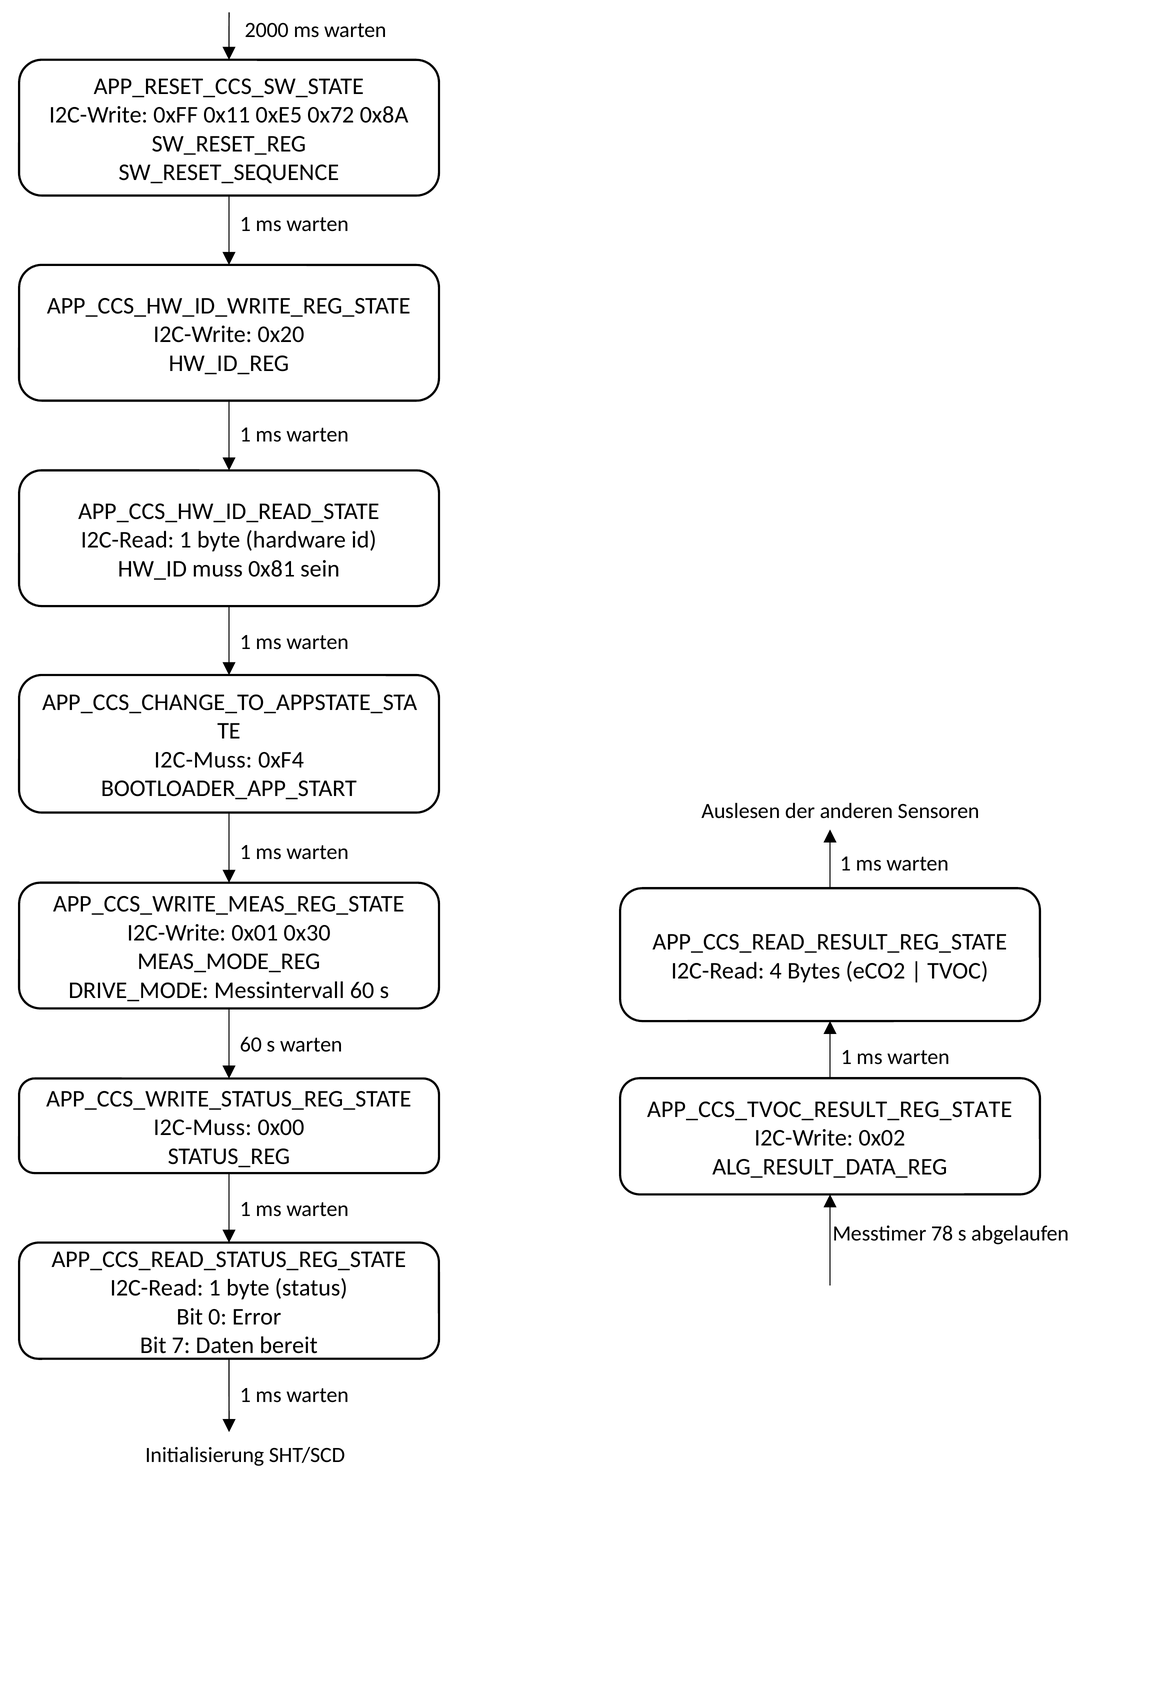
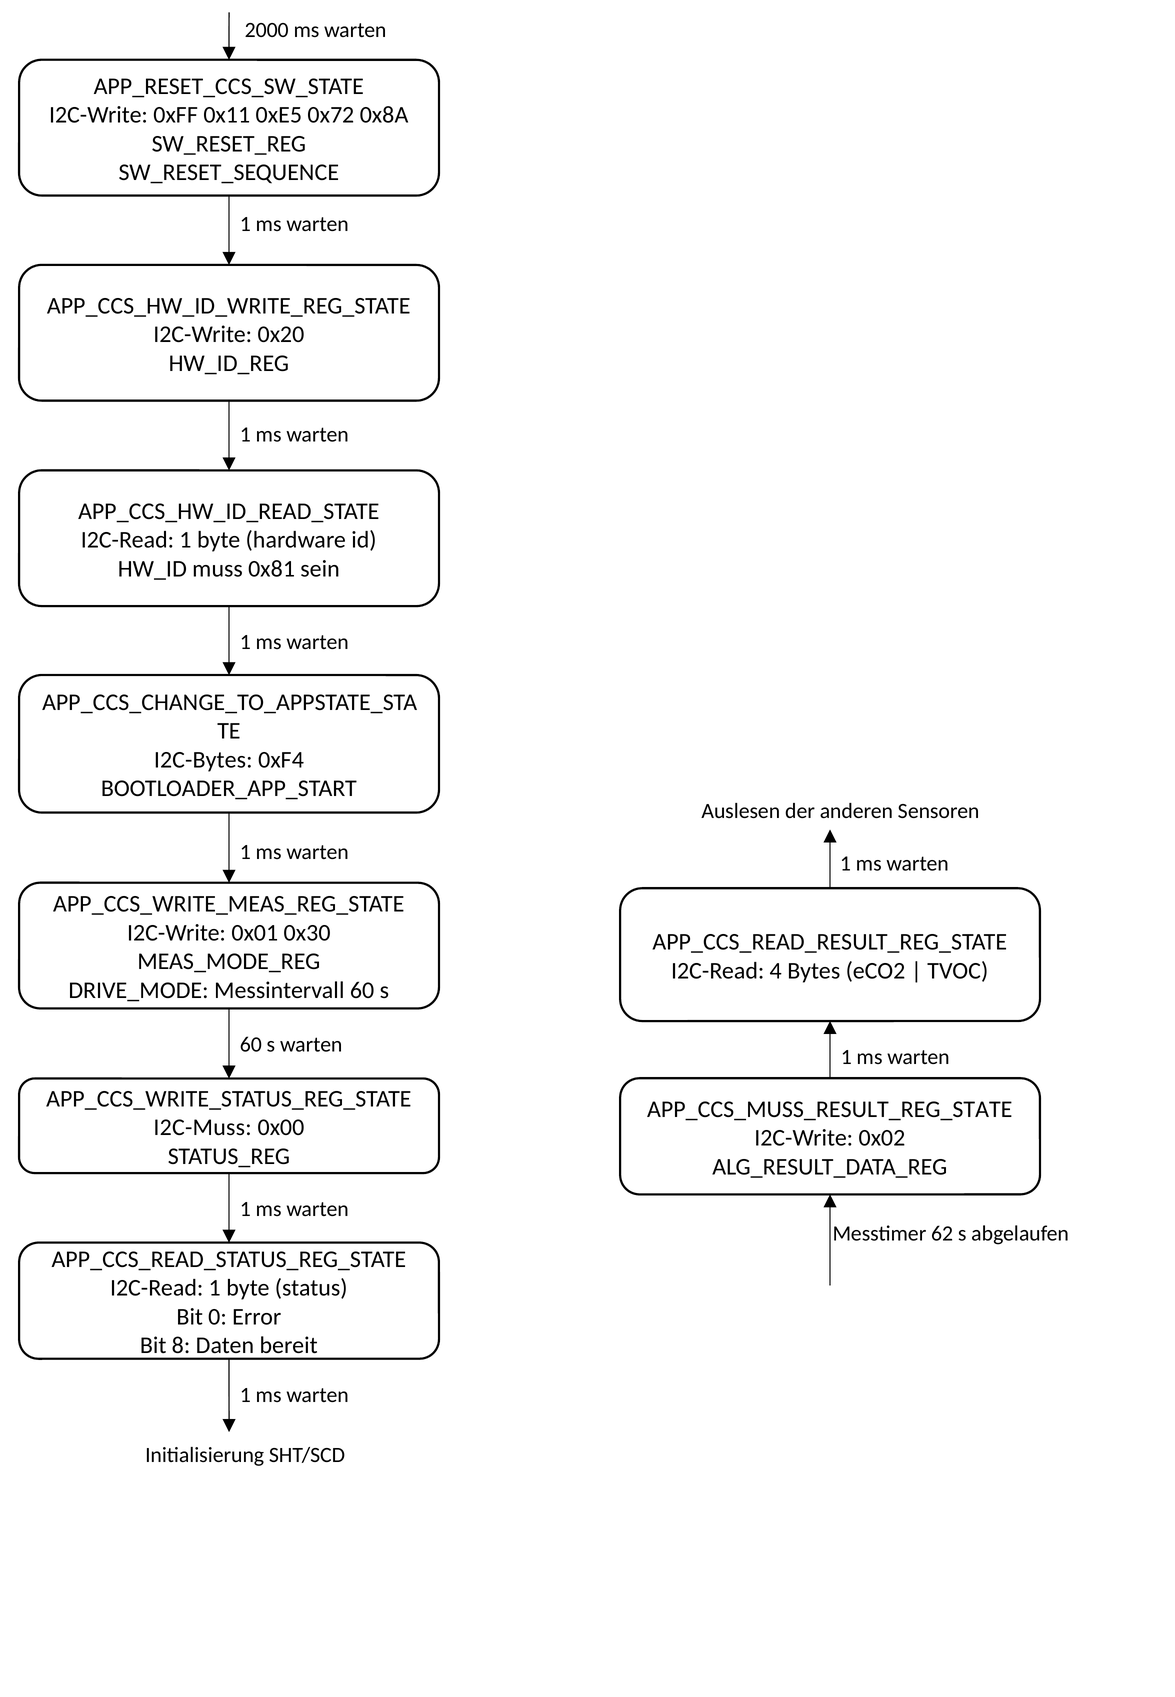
I2C-Muss at (203, 760): I2C-Muss -> I2C-Bytes
APP_CCS_TVOC_RESULT_REG_STATE: APP_CCS_TVOC_RESULT_REG_STATE -> APP_CCS_MUSS_RESULT_REG_STATE
78: 78 -> 62
7: 7 -> 8
